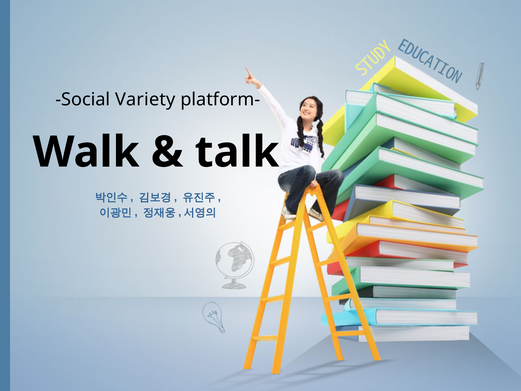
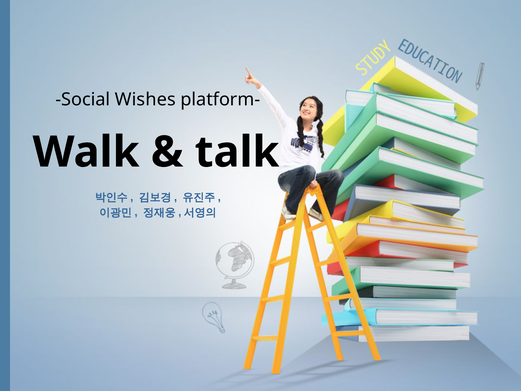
Variety: Variety -> Wishes
